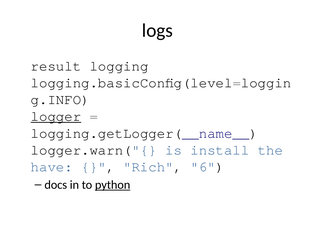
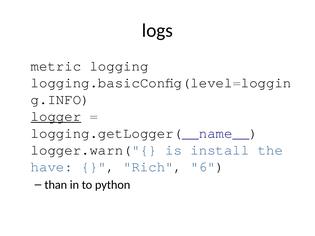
result: result -> metric
docs: docs -> than
python underline: present -> none
